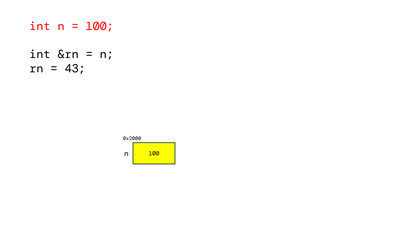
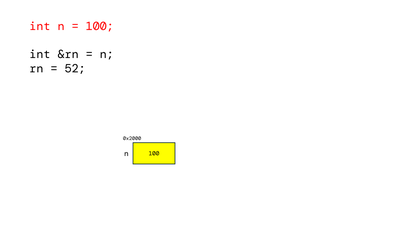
43: 43 -> 52
